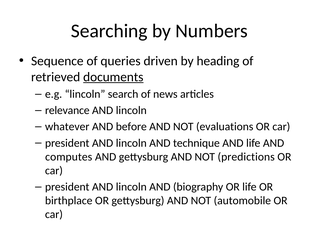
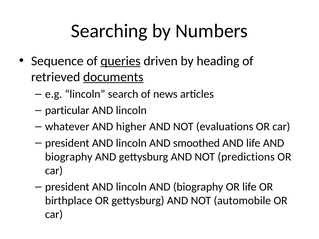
queries underline: none -> present
relevance: relevance -> particular
before: before -> higher
technique: technique -> smoothed
computes at (69, 157): computes -> biography
